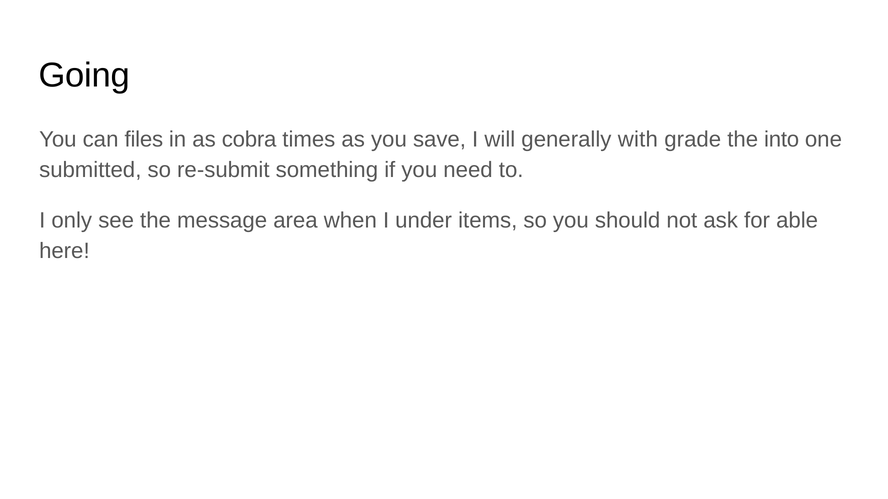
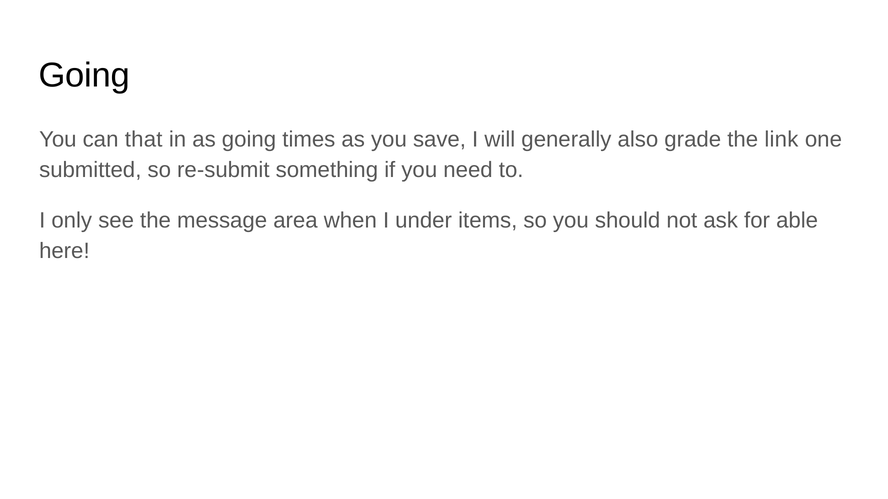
files: files -> that
as cobra: cobra -> going
with: with -> also
into: into -> link
